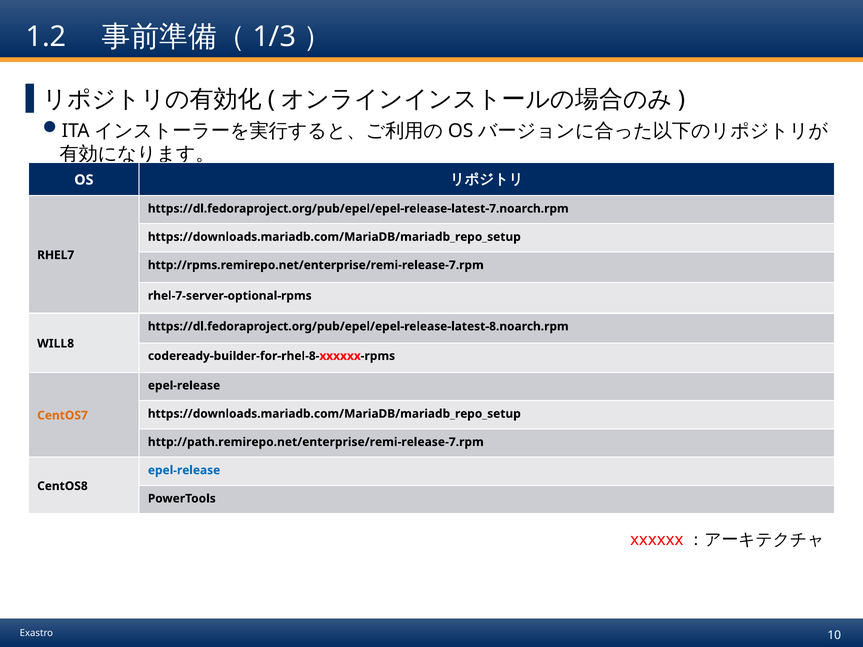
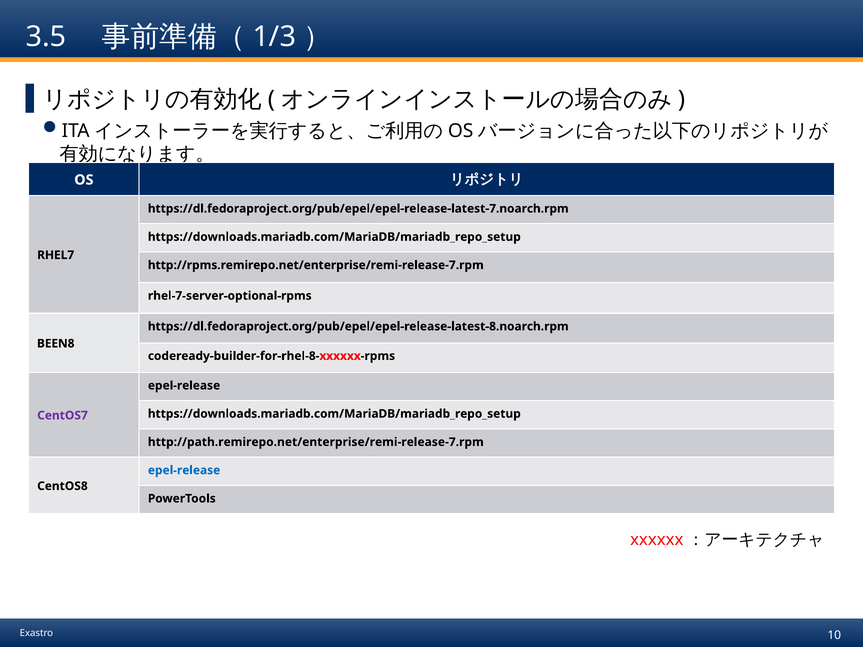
1.2: 1.2 -> 3.5
WILL8: WILL8 -> BEEN8
CentOS7 colour: orange -> purple
